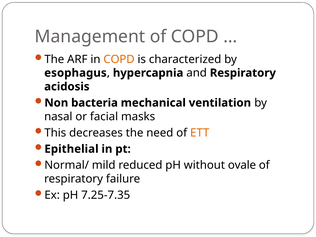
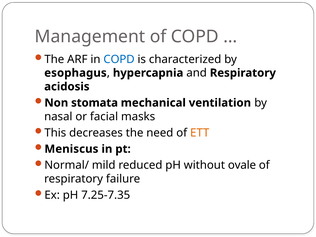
COPD at (119, 59) colour: orange -> blue
bacteria: bacteria -> stomata
Epithelial: Epithelial -> Meniscus
